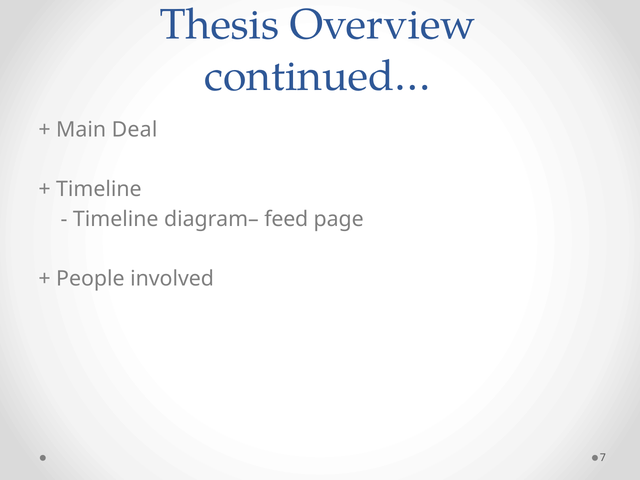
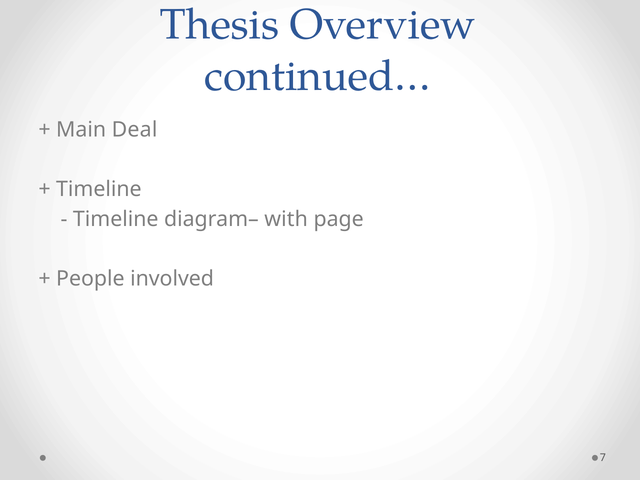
feed: feed -> with
